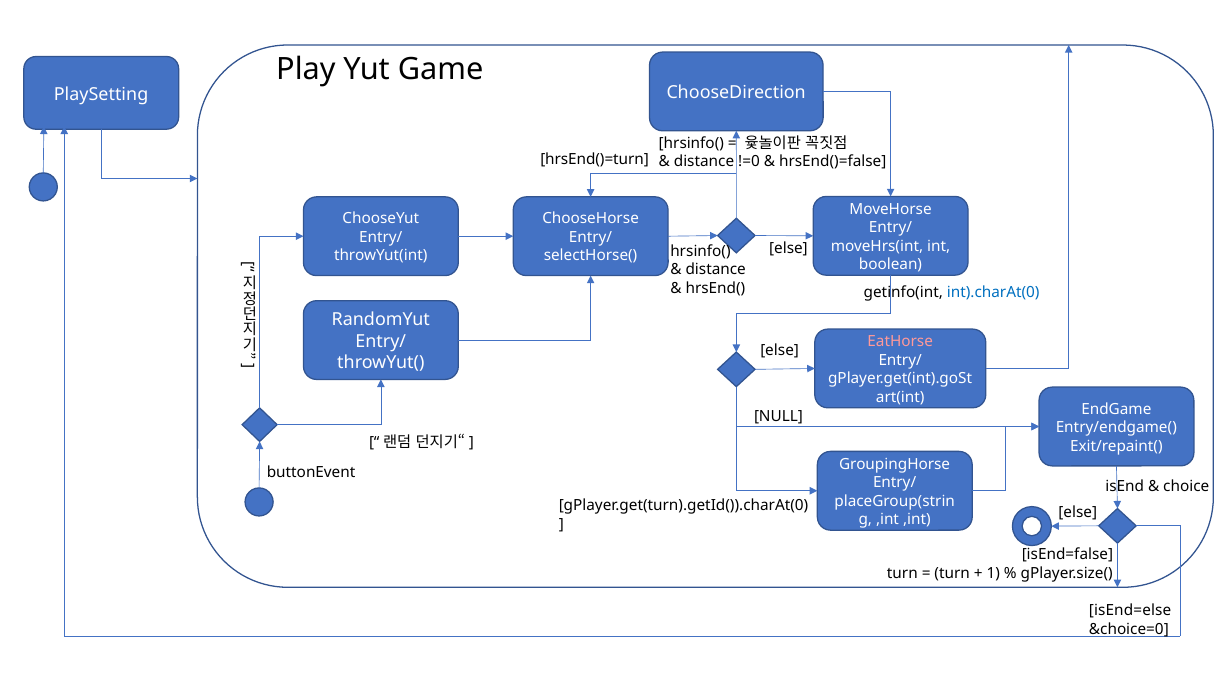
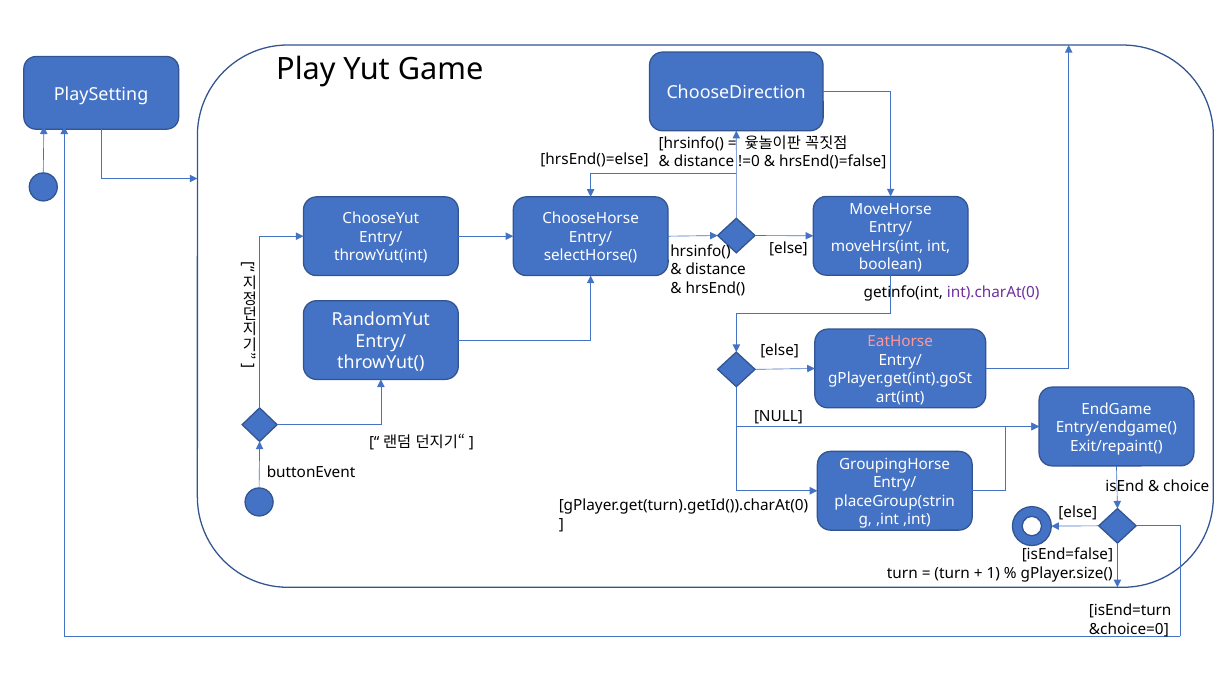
hrsEnd()=turn: hrsEnd()=turn -> hrsEnd()=else
int).charAt(0 colour: blue -> purple
isEnd=else: isEnd=else -> isEnd=turn
